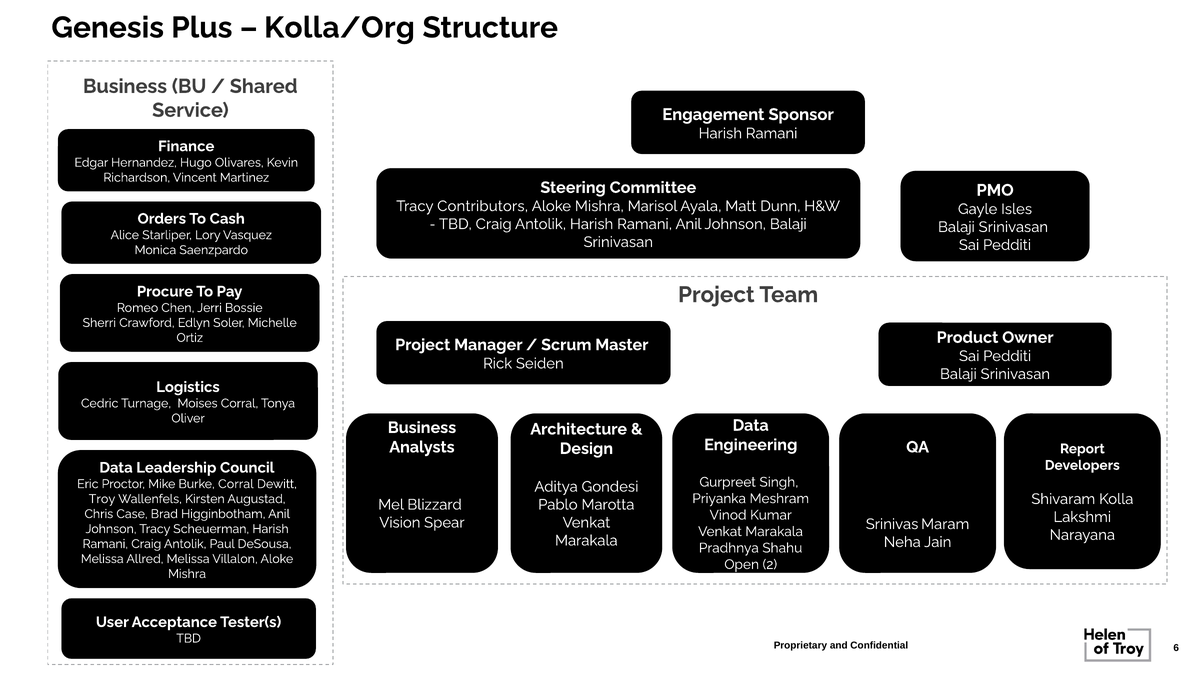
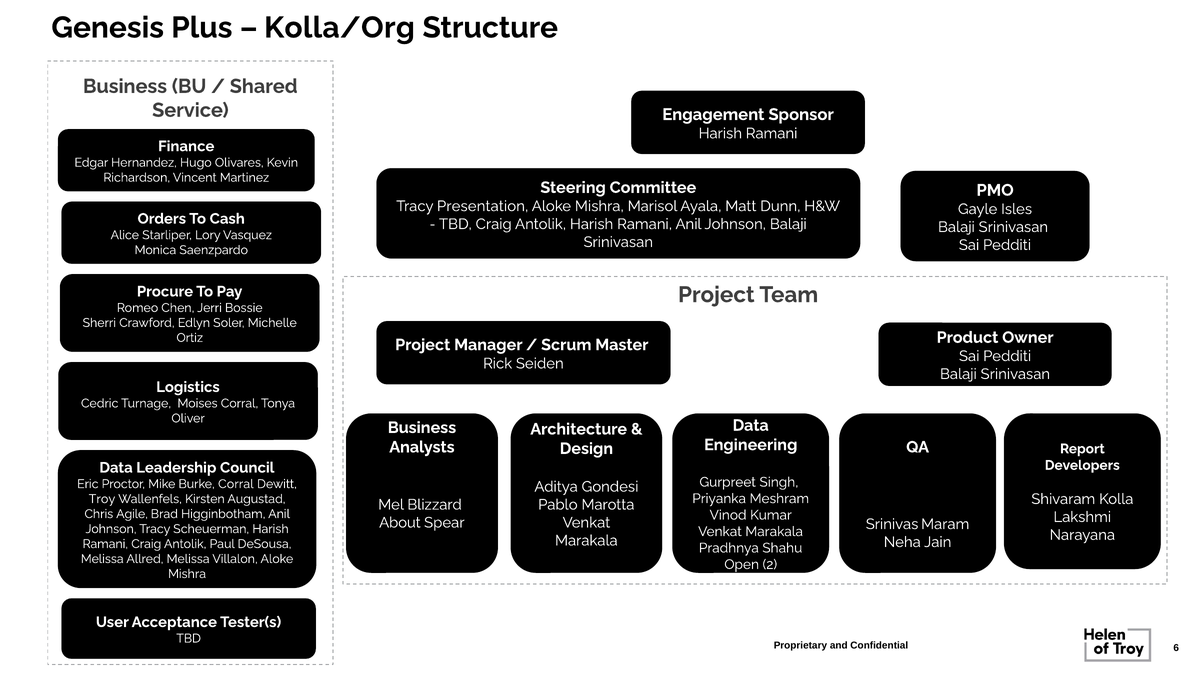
Contributors: Contributors -> Presentation
Case: Case -> Agile
Vision: Vision -> About
